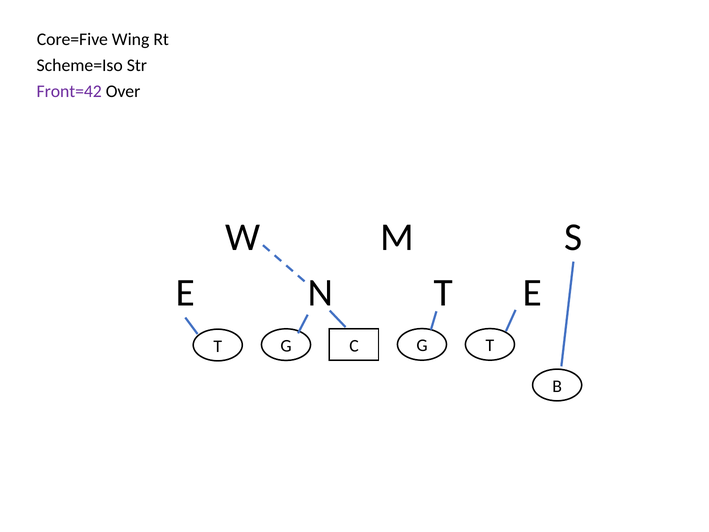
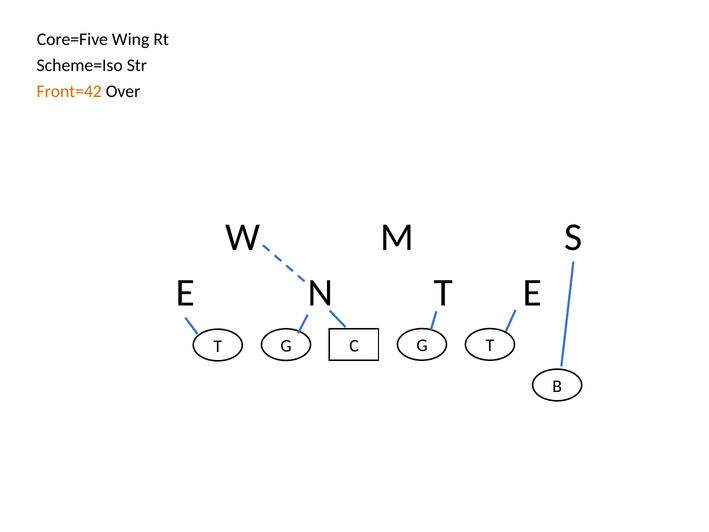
Front=42 colour: purple -> orange
